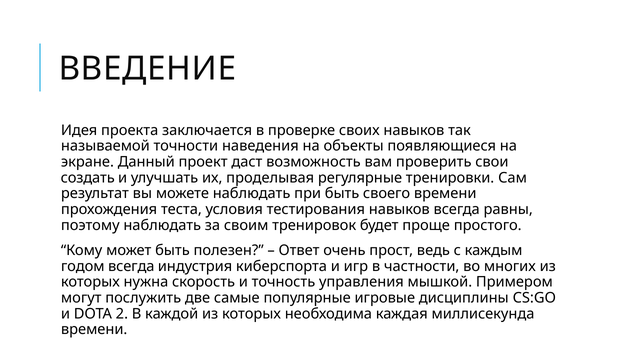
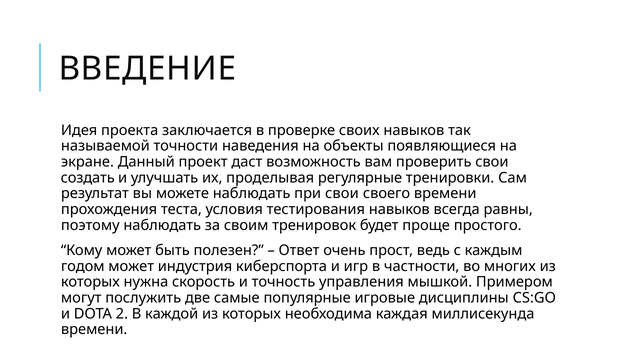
при быть: быть -> свои
годом всегда: всегда -> может
